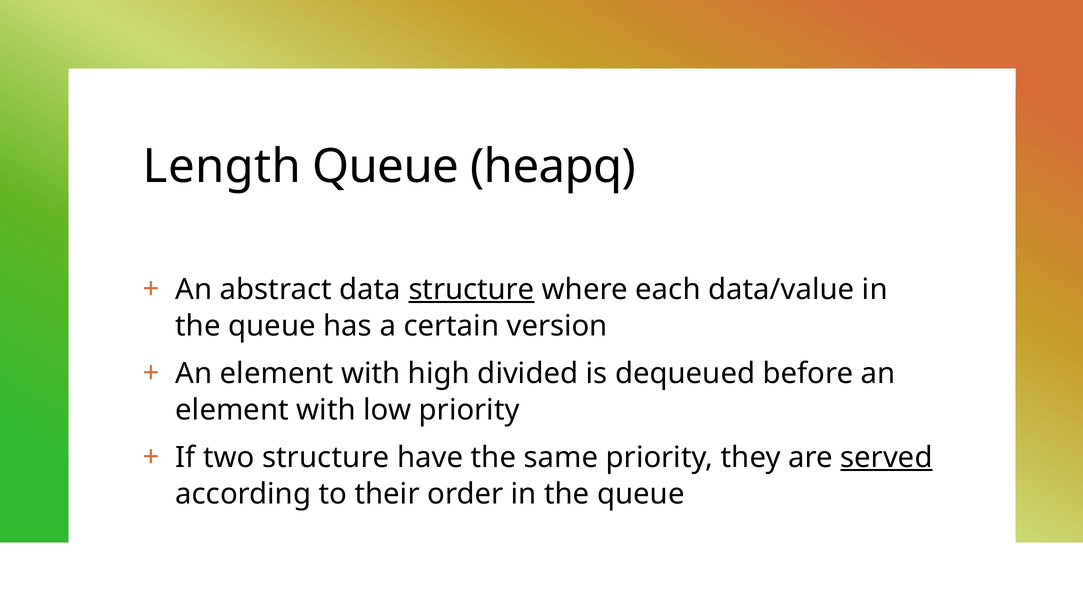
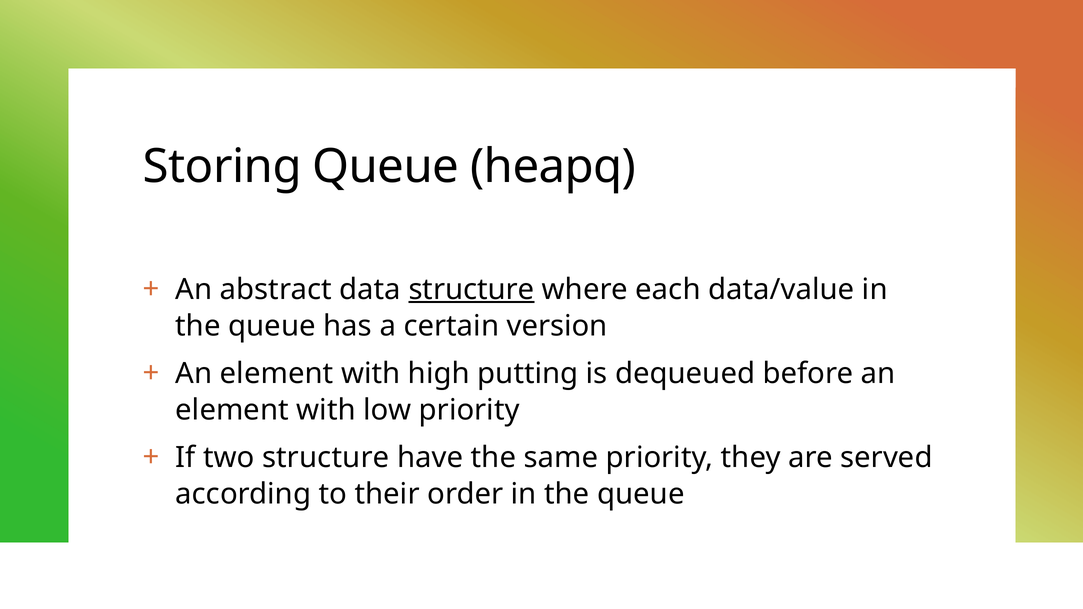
Length: Length -> Storing
divided: divided -> putting
served underline: present -> none
